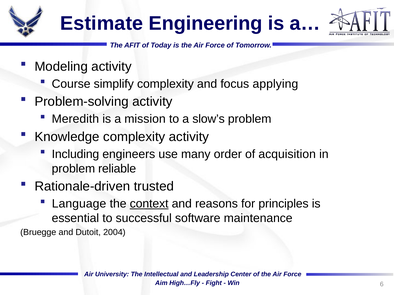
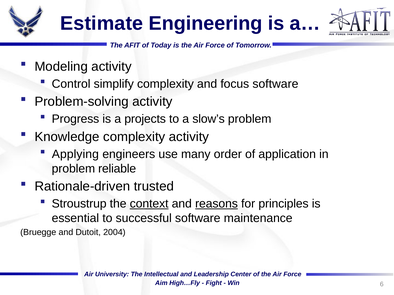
Course: Course -> Control
focus applying: applying -> software
Meredith: Meredith -> Progress
mission: mission -> projects
Including: Including -> Applying
acquisition: acquisition -> application
Language: Language -> Stroustrup
reasons underline: none -> present
